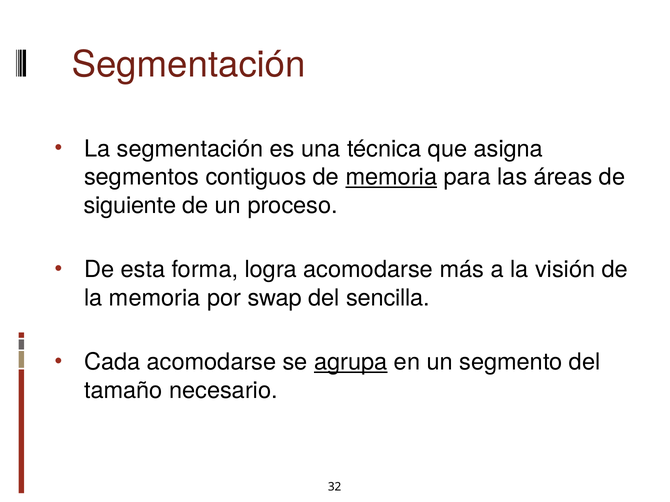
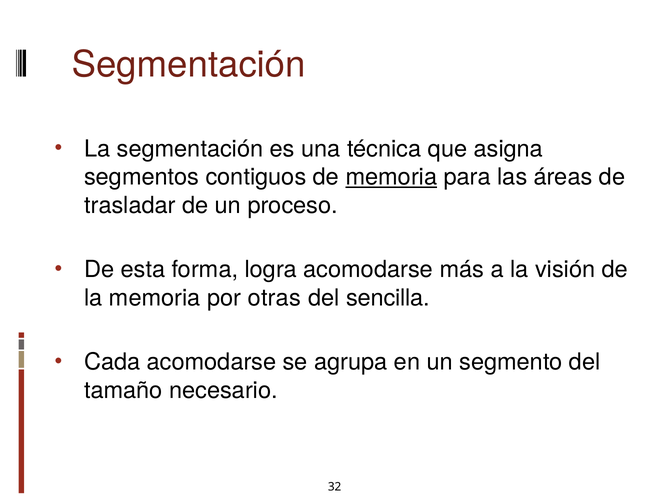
siguiente: siguiente -> trasladar
swap: swap -> otras
agrupa underline: present -> none
